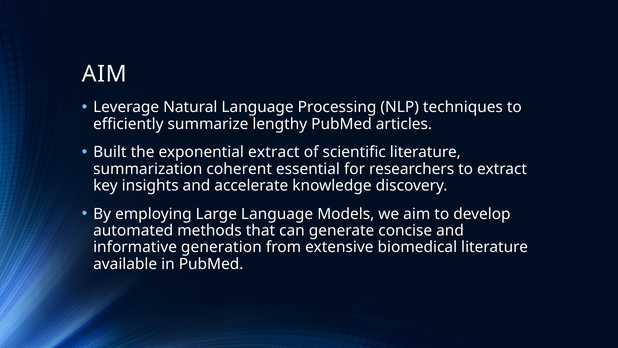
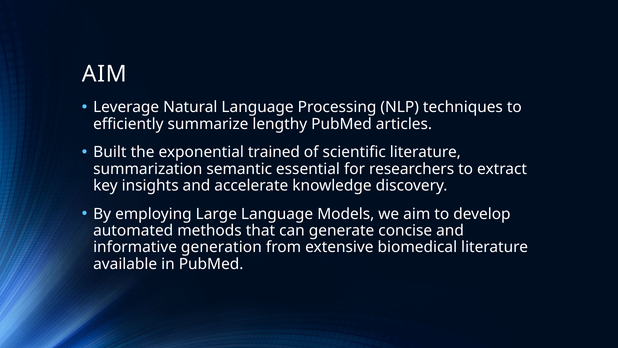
exponential extract: extract -> trained
coherent: coherent -> semantic
